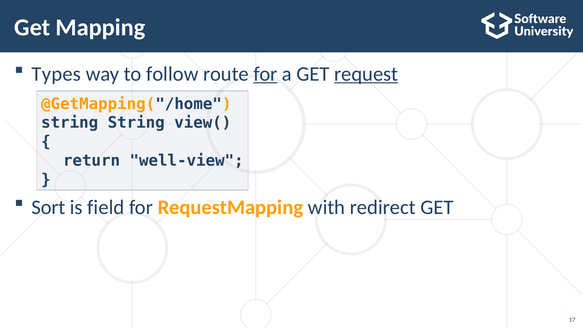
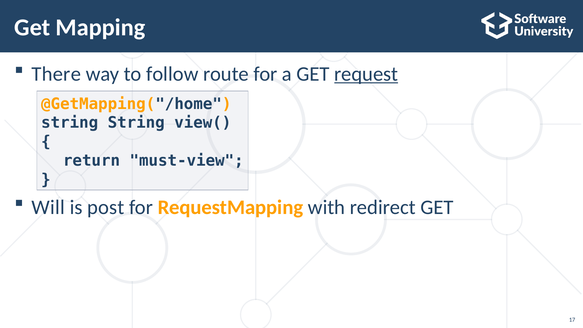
Types: Types -> There
for at (265, 74) underline: present -> none
well-view: well-view -> must-view
Sort: Sort -> Will
field: field -> post
